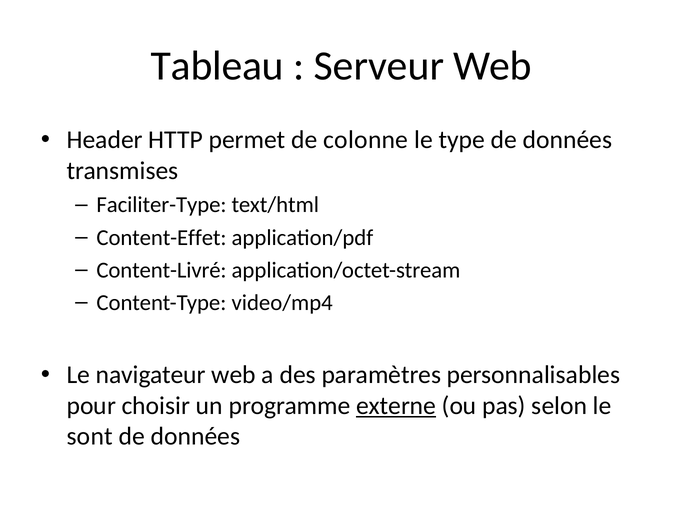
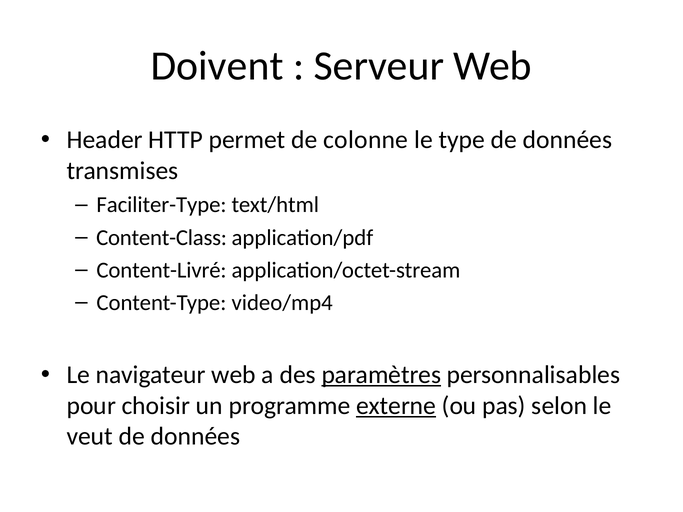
Tableau: Tableau -> Doivent
Content-Effet: Content-Effet -> Content-Class
paramètres underline: none -> present
sont: sont -> veut
